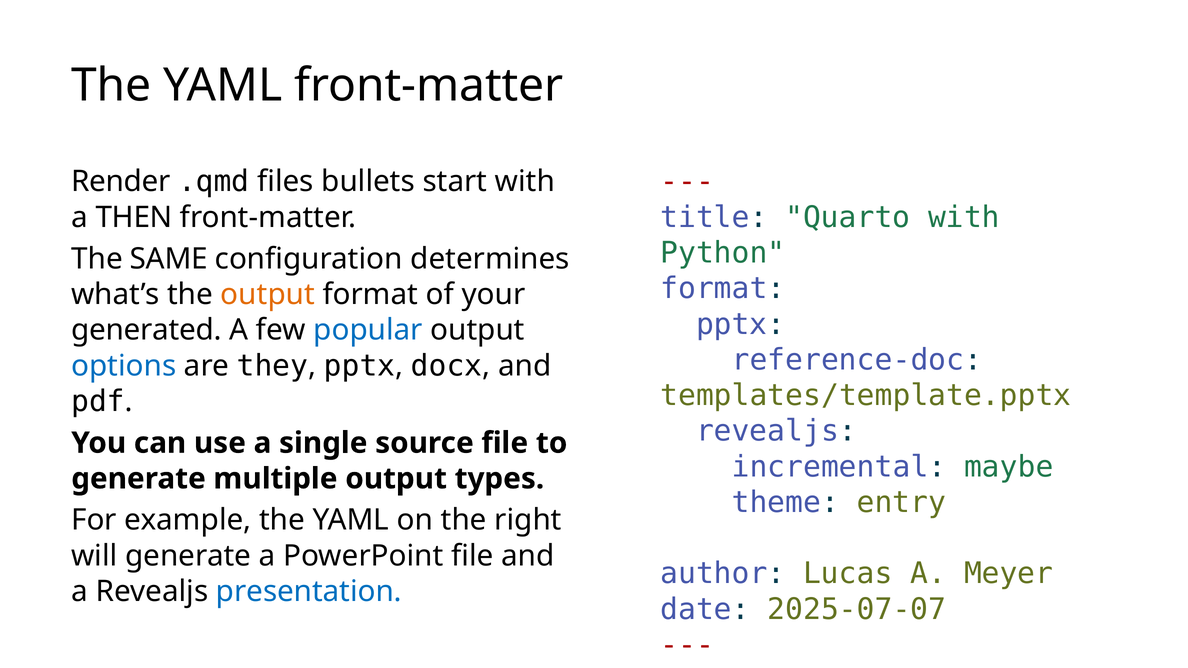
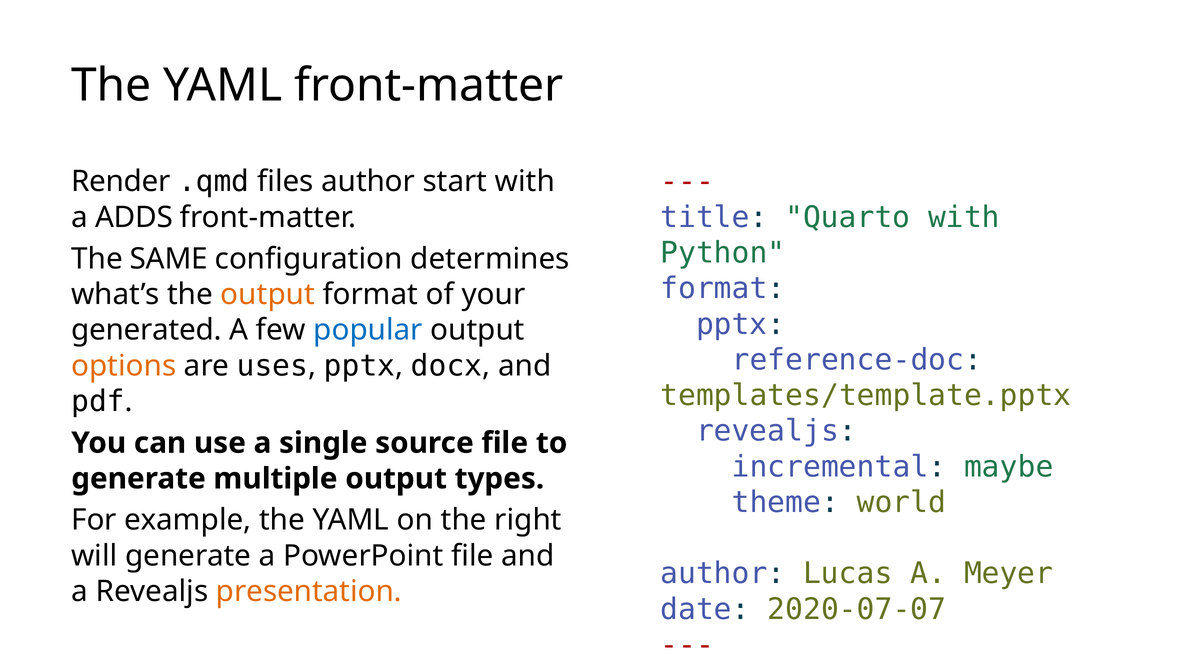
files bullets: bullets -> author
THEN: THEN -> ADDS
options colour: blue -> orange
they: they -> uses
entry: entry -> world
presentation colour: blue -> orange
2025-07-07: 2025-07-07 -> 2020-07-07
